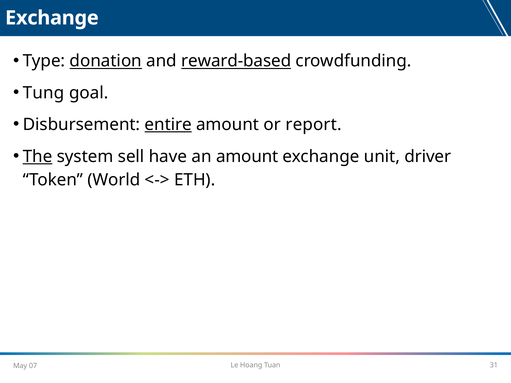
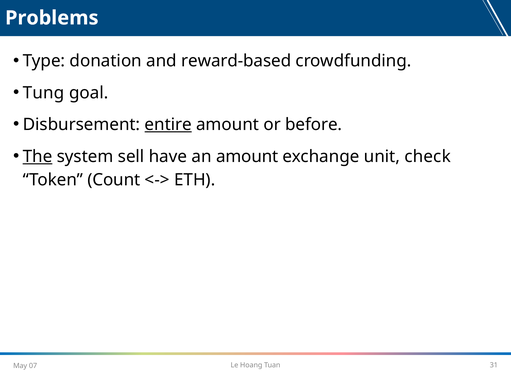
Exchange at (52, 18): Exchange -> Problems
donation underline: present -> none
reward-based underline: present -> none
report: report -> before
driver: driver -> check
World: World -> Count
